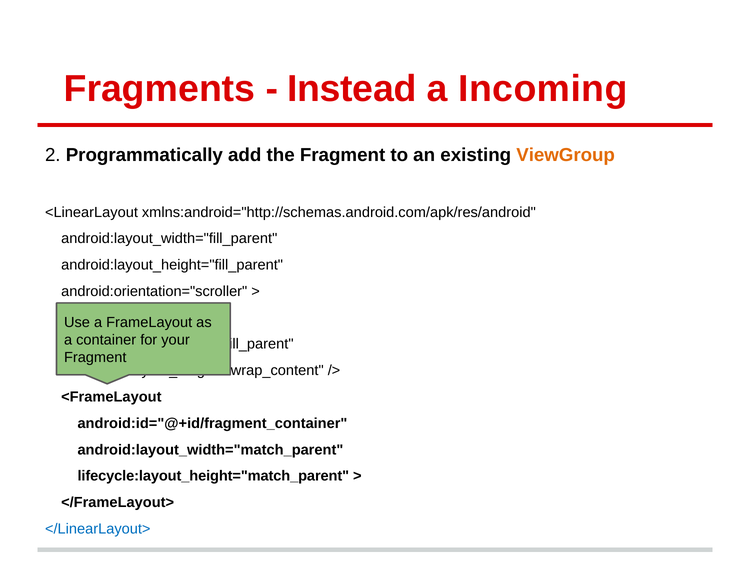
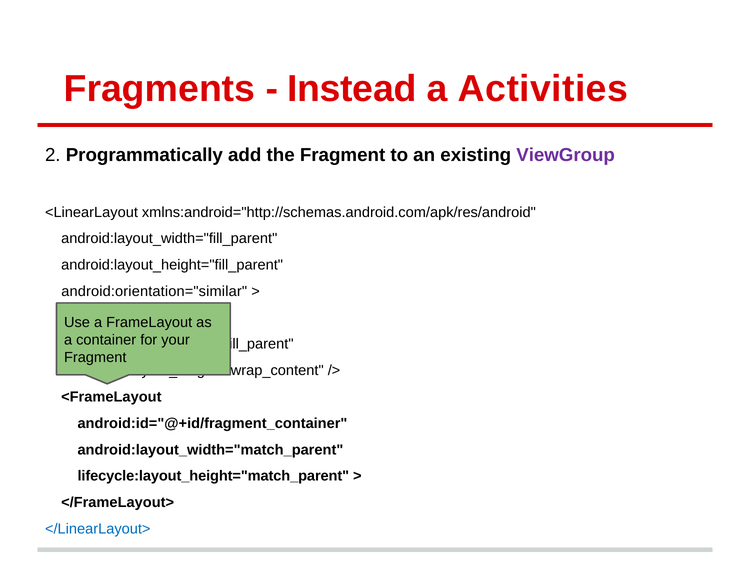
Incoming: Incoming -> Activities
ViewGroup colour: orange -> purple
android:orientation="scroller: android:orientation="scroller -> android:orientation="similar
